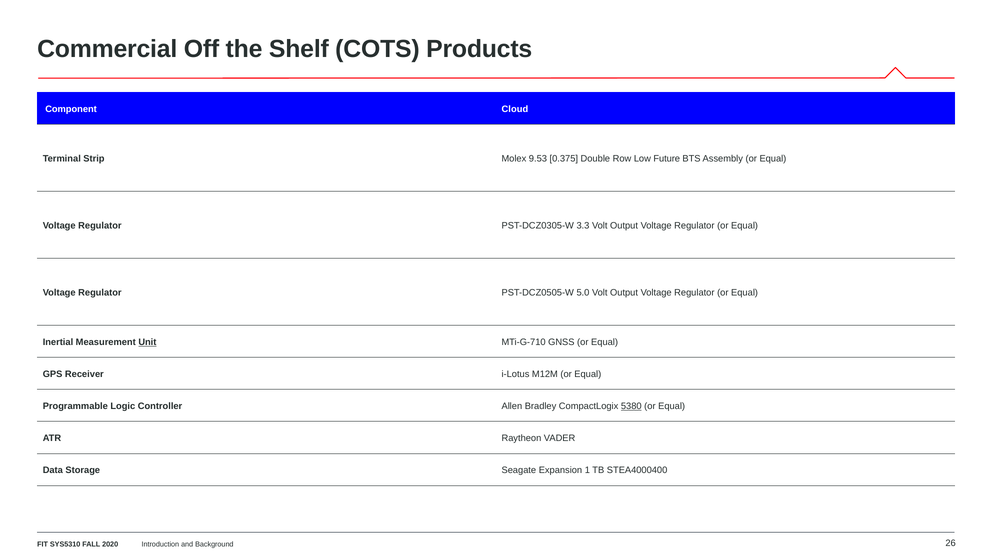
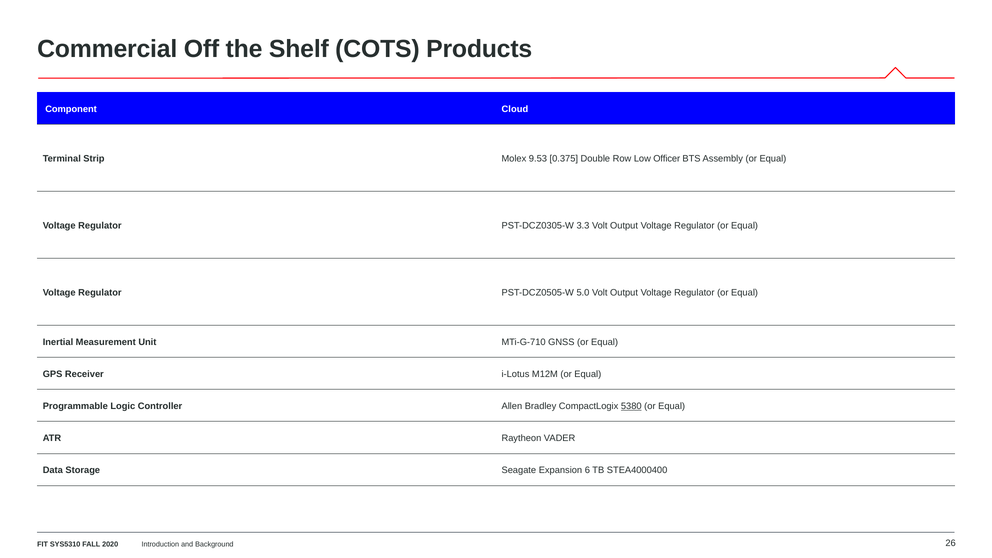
Future: Future -> Officer
Unit underline: present -> none
1: 1 -> 6
